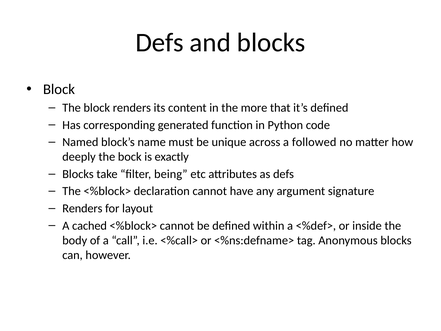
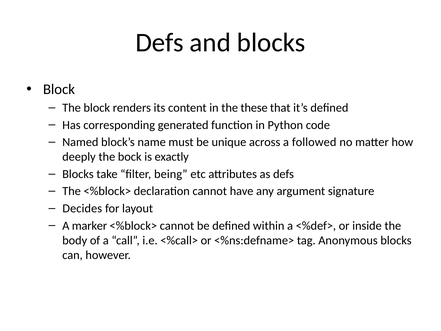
more: more -> these
Renders at (82, 208): Renders -> Decides
cached: cached -> marker
